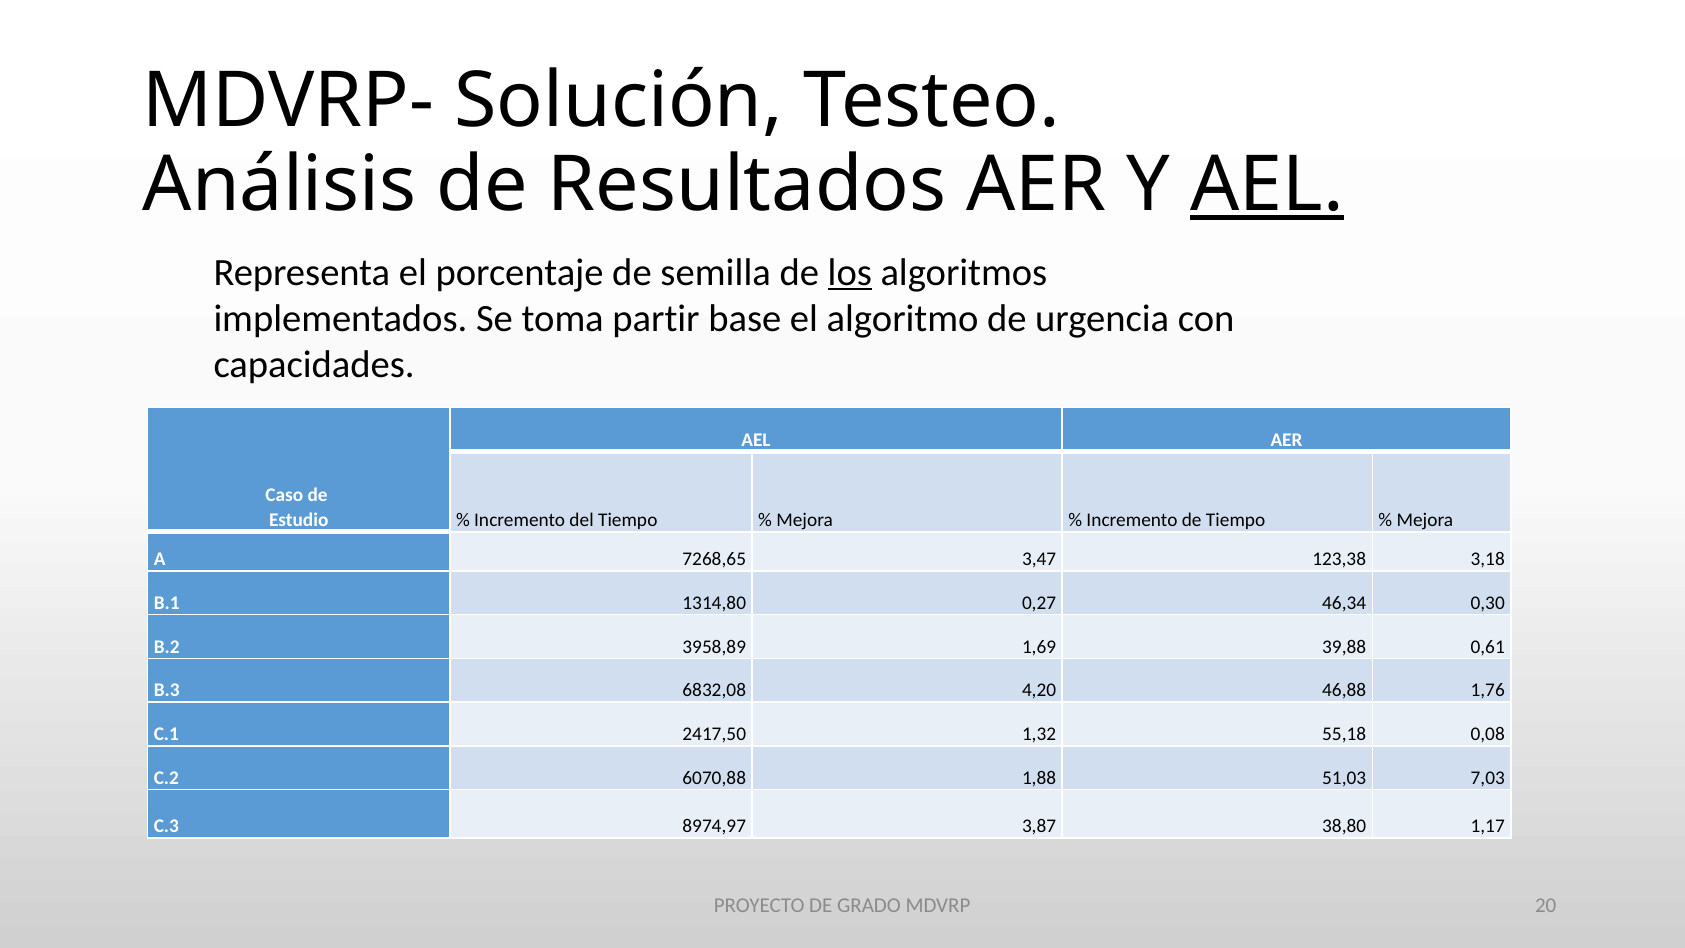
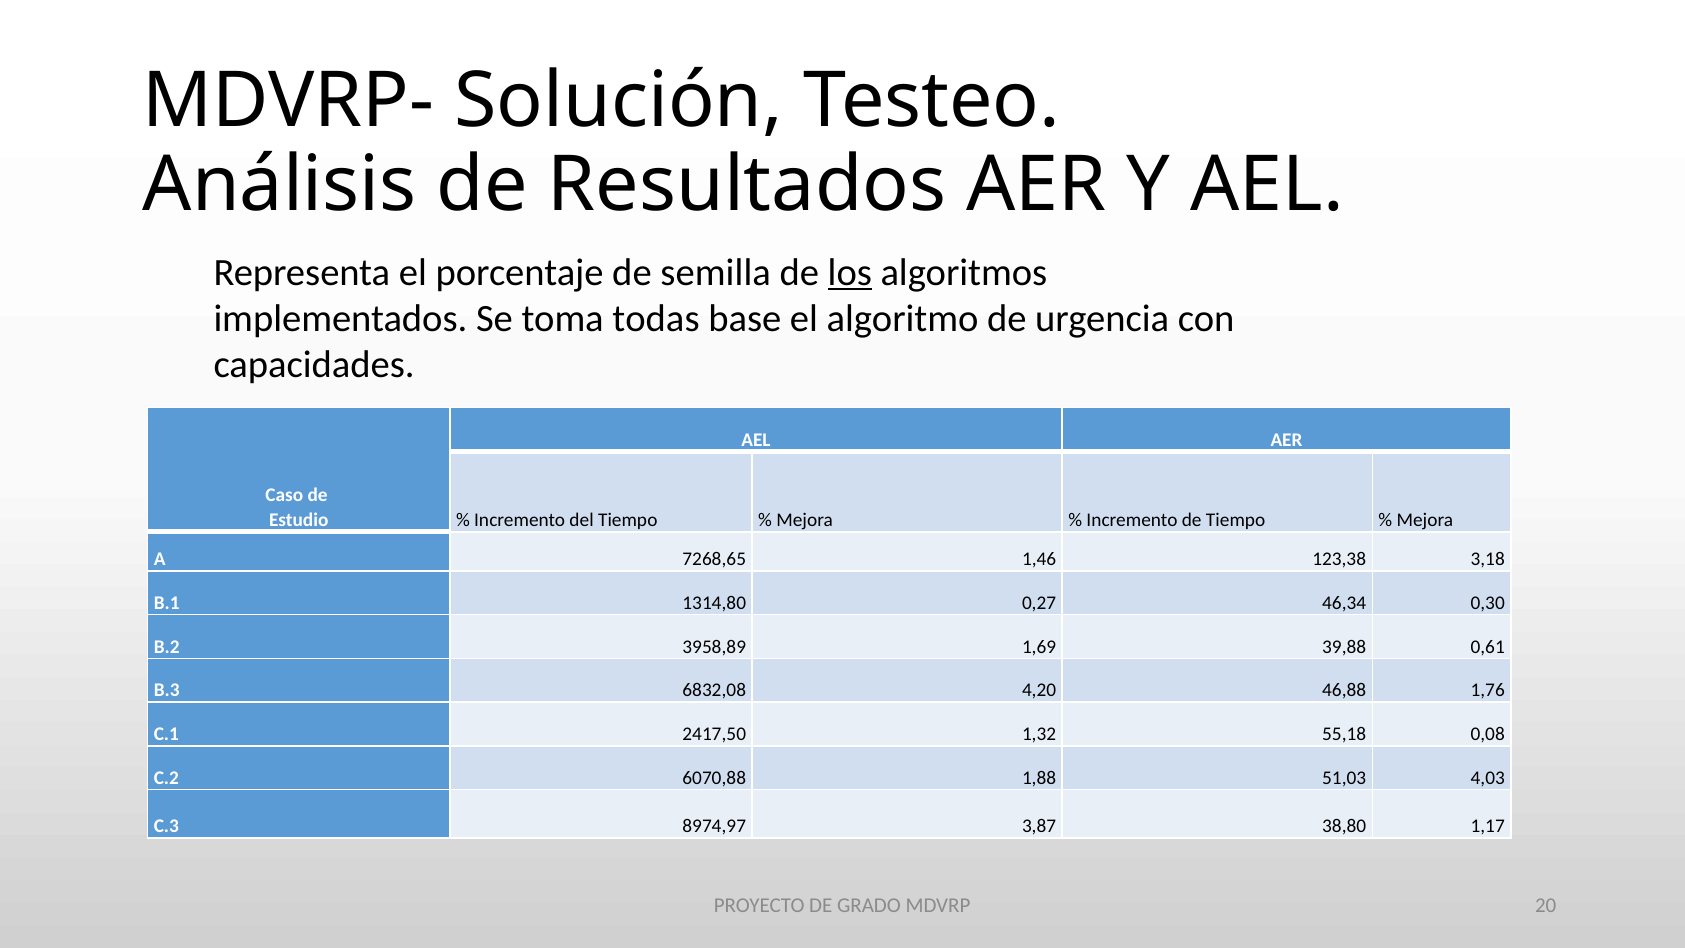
AEL at (1267, 185) underline: present -> none
partir: partir -> todas
3,47: 3,47 -> 1,46
7,03: 7,03 -> 4,03
